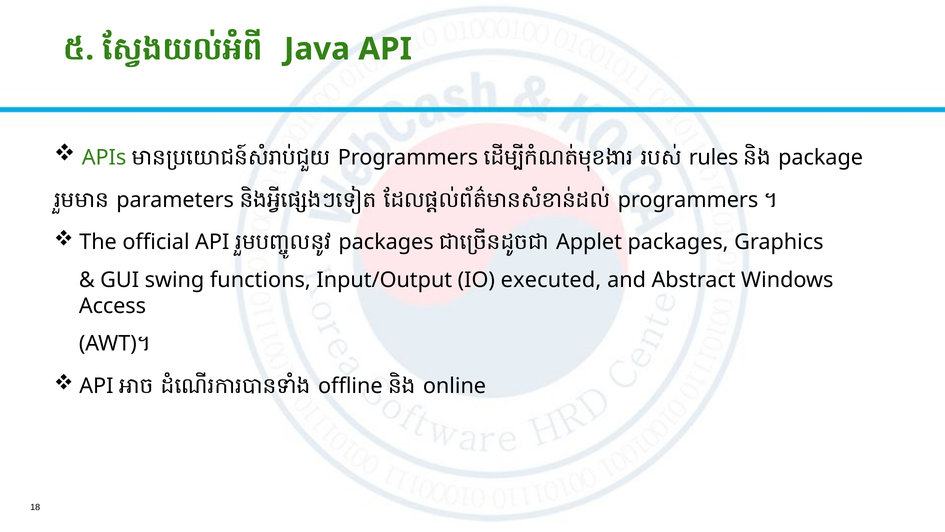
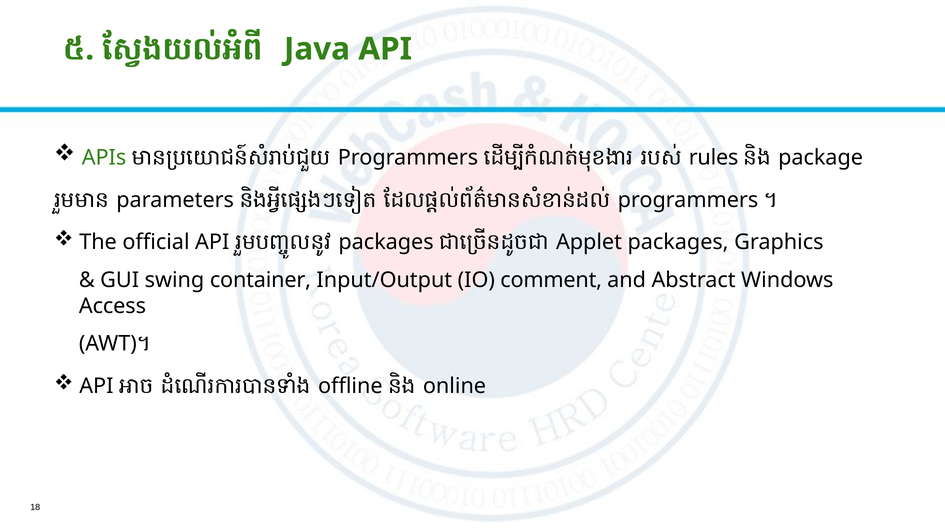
functions: functions -> container
executed: executed -> comment
